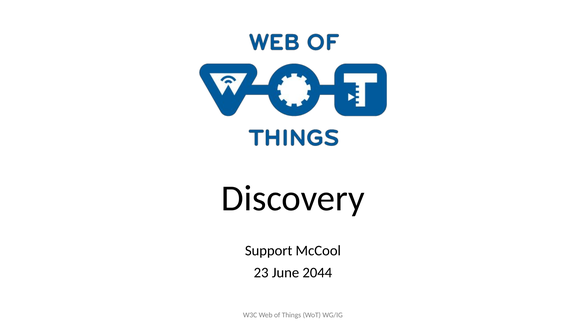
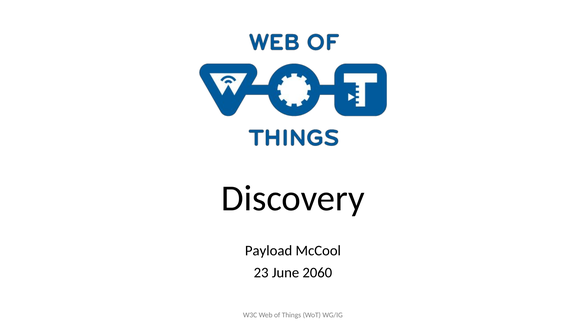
Support: Support -> Payload
2044: 2044 -> 2060
